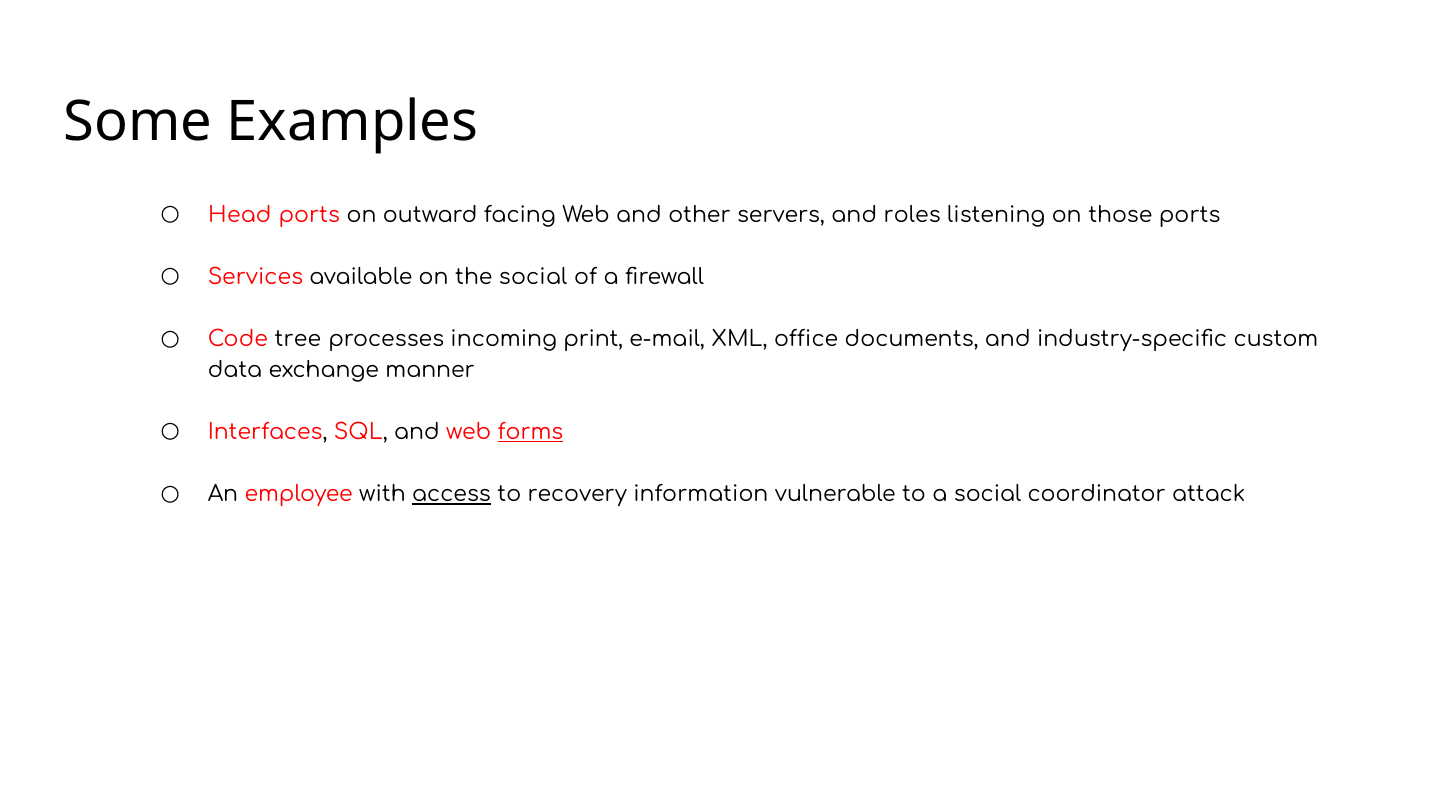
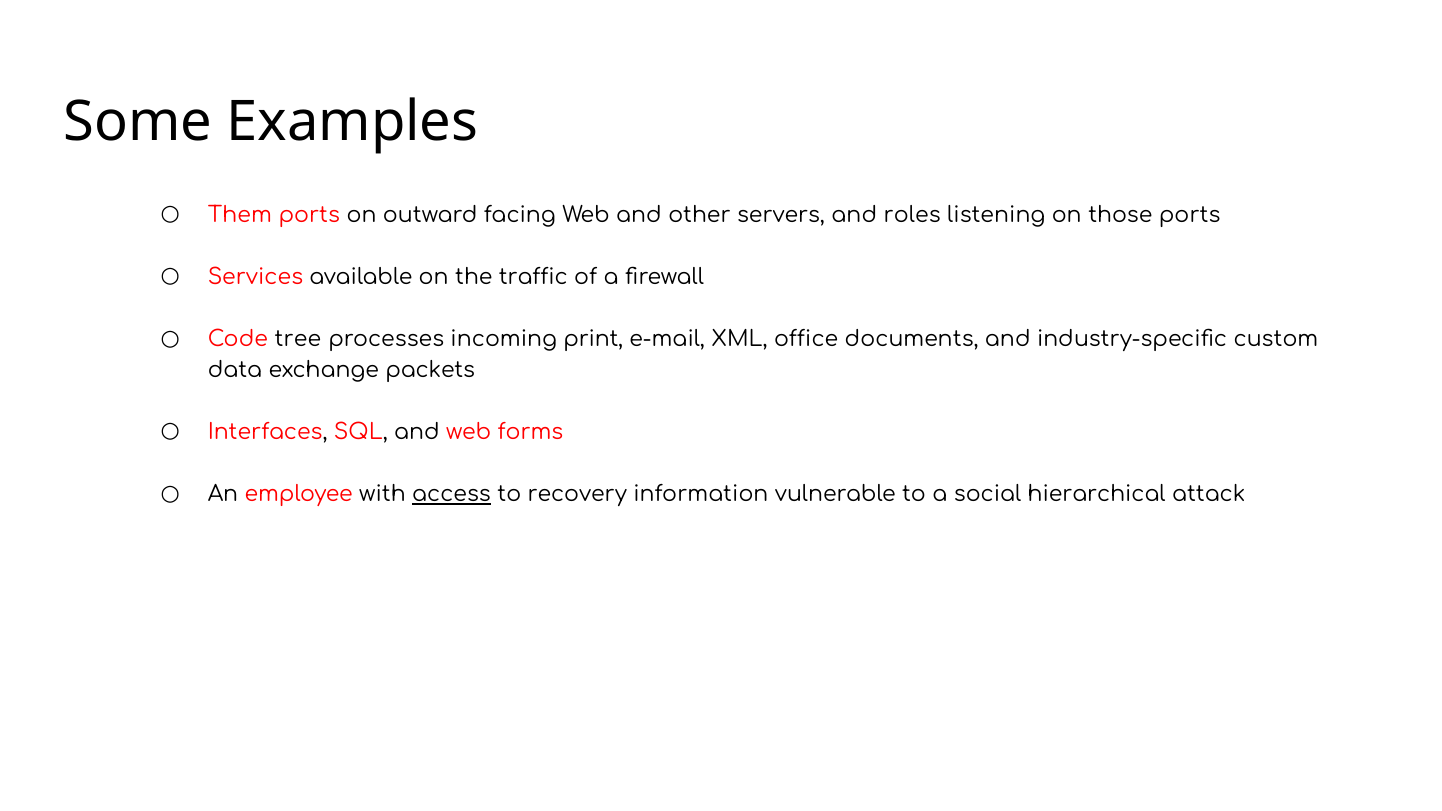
Head: Head -> Them
the social: social -> traffic
manner: manner -> packets
forms underline: present -> none
coordinator: coordinator -> hierarchical
